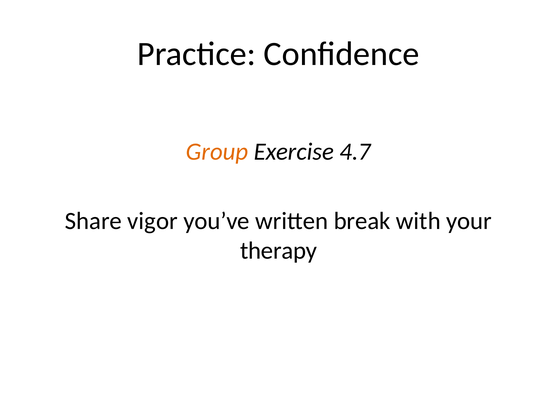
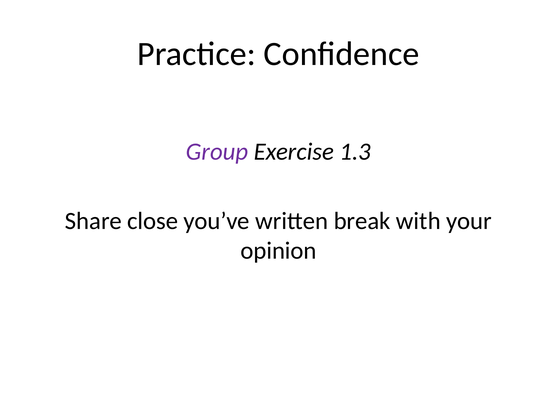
Group colour: orange -> purple
4.7: 4.7 -> 1.3
vigor: vigor -> close
therapy: therapy -> opinion
